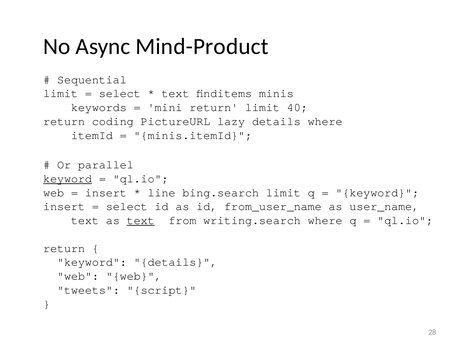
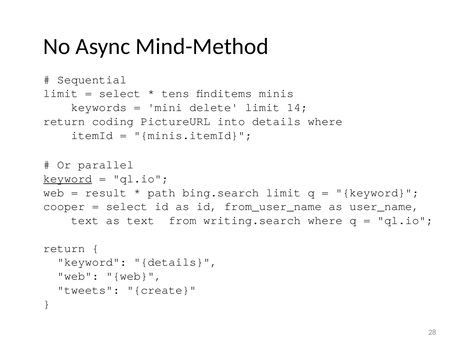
Mind-Product: Mind-Product -> Mind-Method
text at (175, 93): text -> tens
mini return: return -> delete
40: 40 -> 14
lazy: lazy -> into
insert at (106, 193): insert -> result
line: line -> path
insert at (64, 206): insert -> cooper
text at (141, 220) underline: present -> none
script: script -> create
